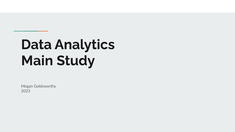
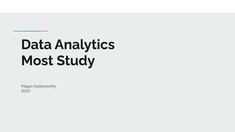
Main: Main -> Most
